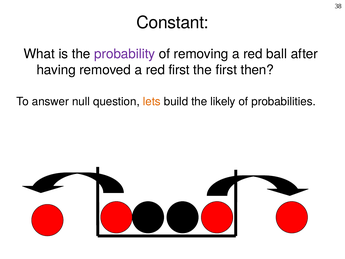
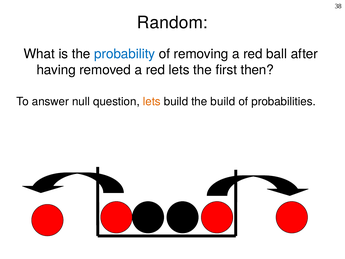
Constant: Constant -> Random
probability colour: purple -> blue
red first: first -> lets
the likely: likely -> build
